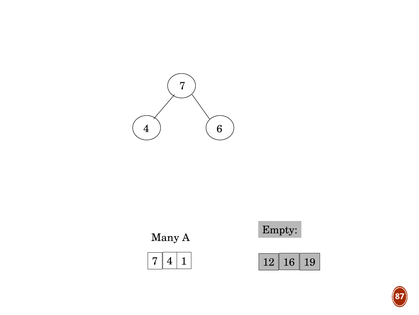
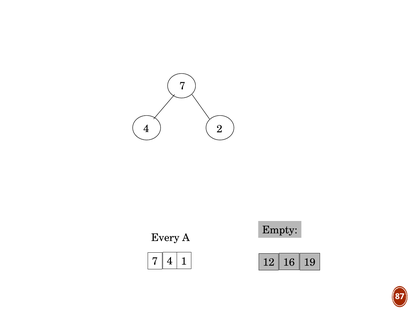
6: 6 -> 2
Many: Many -> Every
